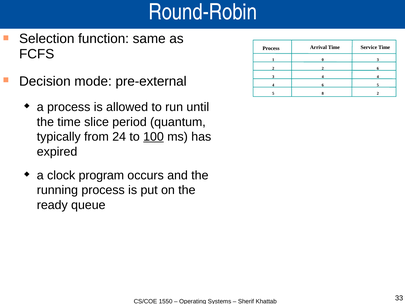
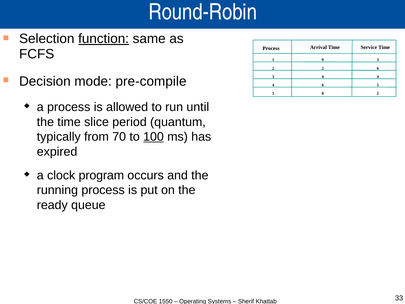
function underline: none -> present
pre-external: pre-external -> pre-compile
24: 24 -> 70
